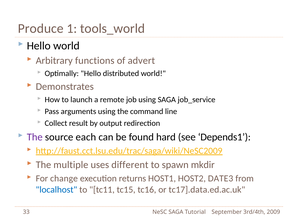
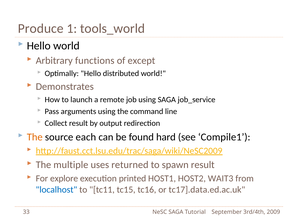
advert: advert -> except
The at (35, 137) colour: purple -> orange
Depends1: Depends1 -> Compile1
different: different -> returned
spawn mkdir: mkdir -> result
change: change -> explore
returns: returns -> printed
DATE3: DATE3 -> WAIT3
